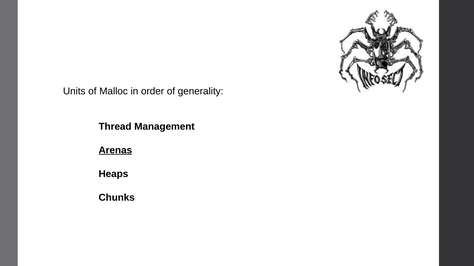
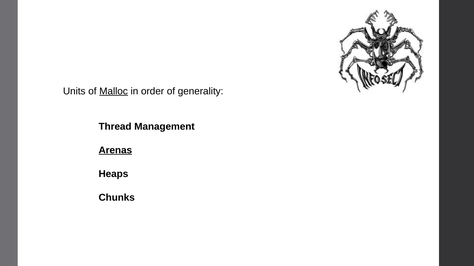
Malloc underline: none -> present
